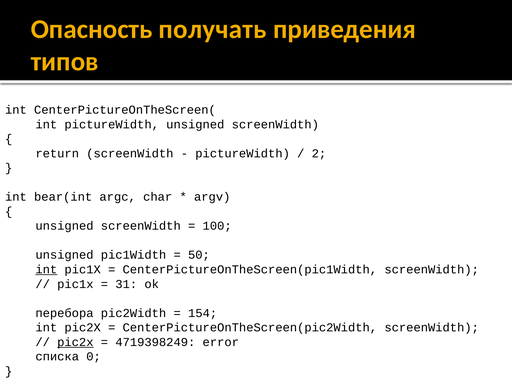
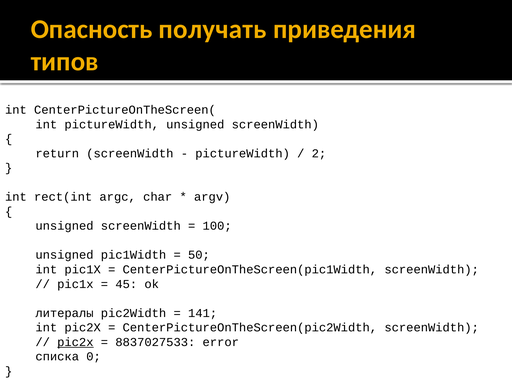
bear(int: bear(int -> rect(int
int at (46, 270) underline: present -> none
31: 31 -> 45
перебора: перебора -> литералы
154: 154 -> 141
4719398249: 4719398249 -> 8837027533
